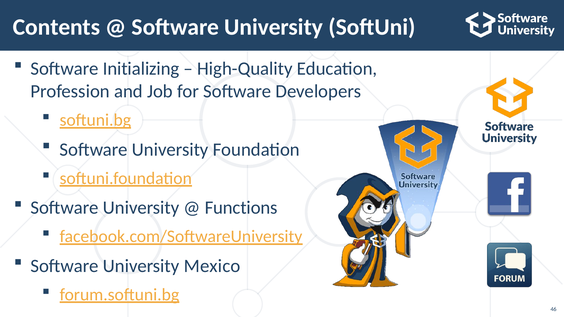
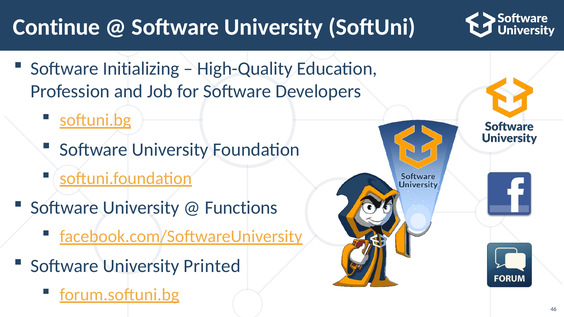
Contents: Contents -> Continue
Mexico: Mexico -> Printed
